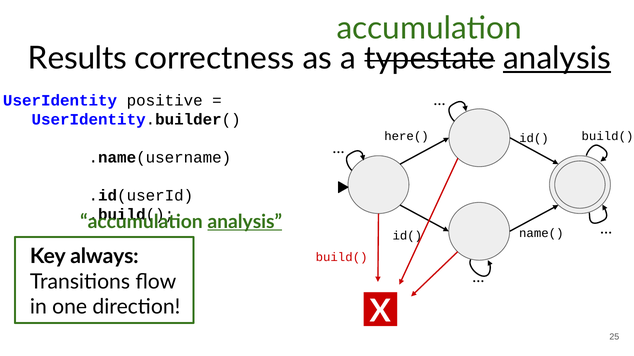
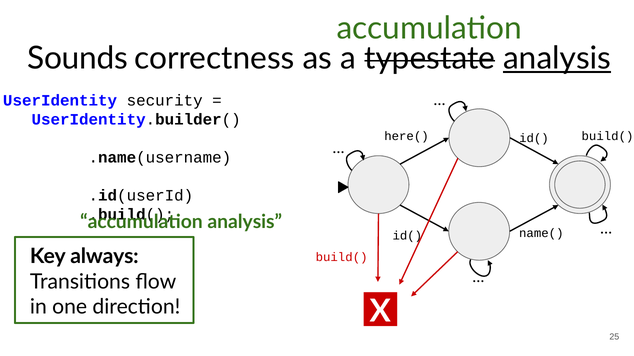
Results: Results -> Sounds
positive: positive -> security
analysis at (245, 222) underline: present -> none
